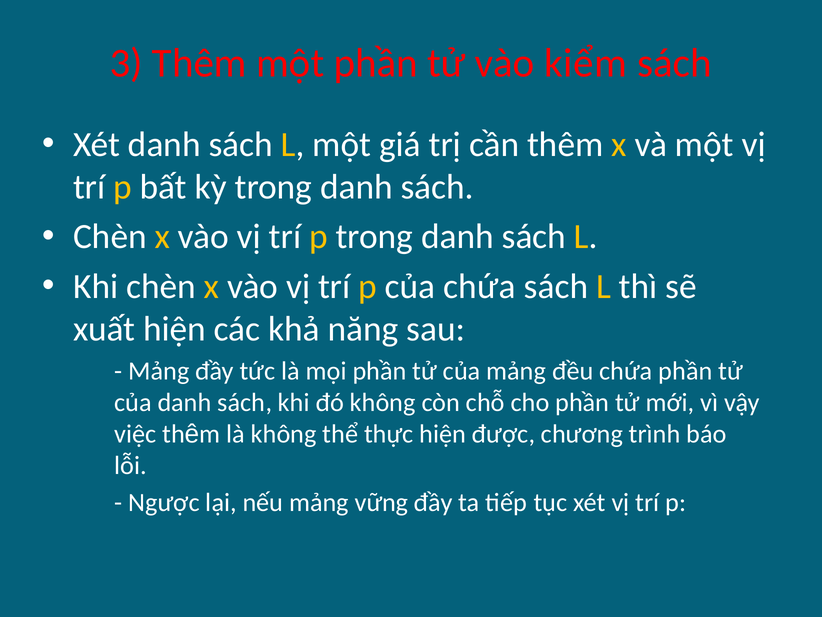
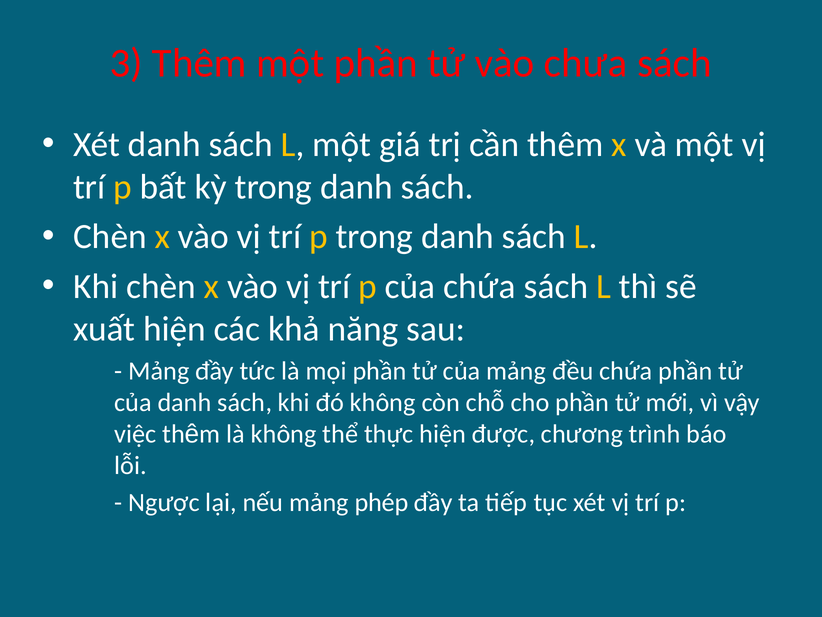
kiểm: kiểm -> chưa
vững: vững -> phép
